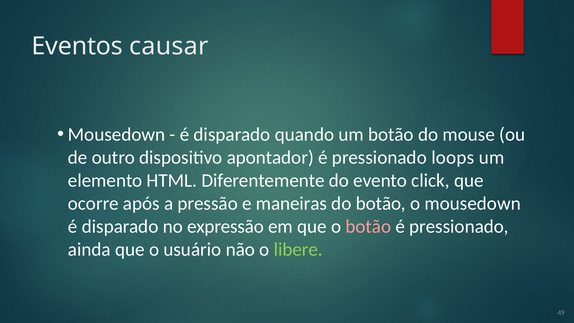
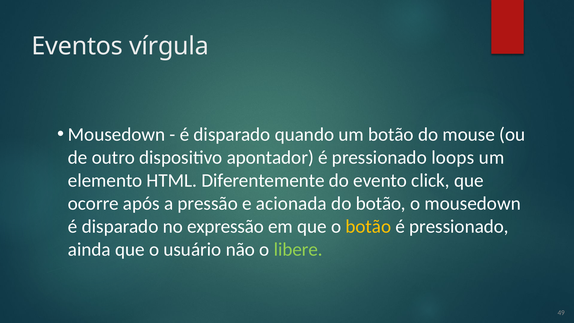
causar: causar -> vírgula
maneiras: maneiras -> acionada
botão at (368, 226) colour: pink -> yellow
